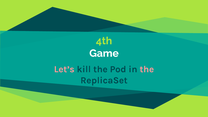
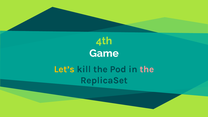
Let’s colour: pink -> yellow
